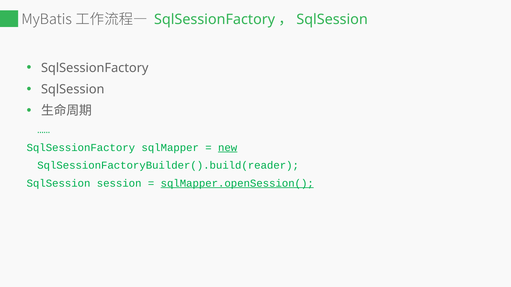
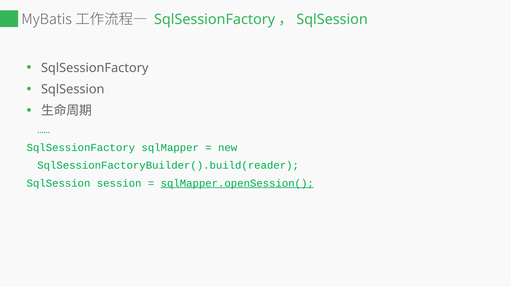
new underline: present -> none
